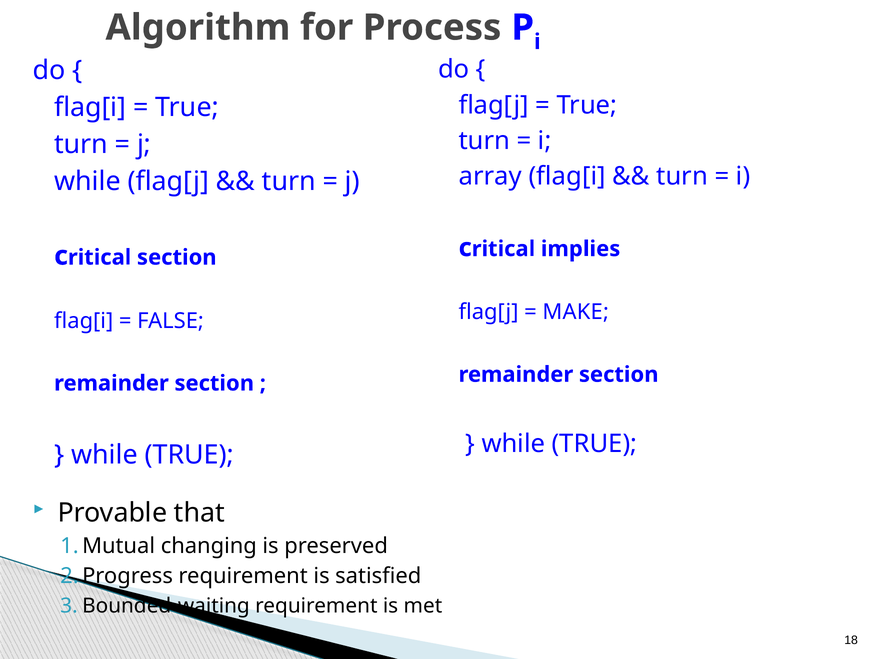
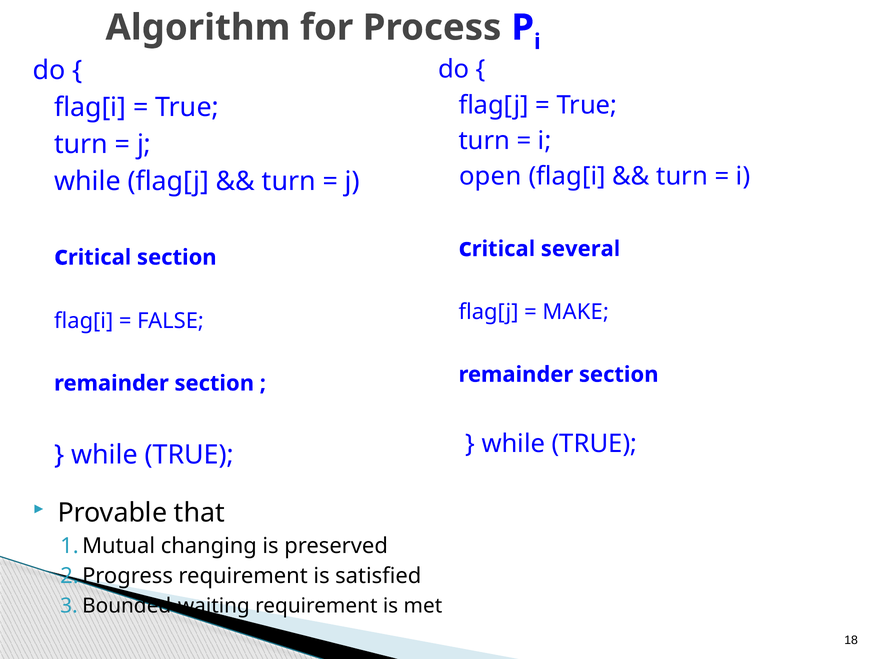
array: array -> open
implies: implies -> several
